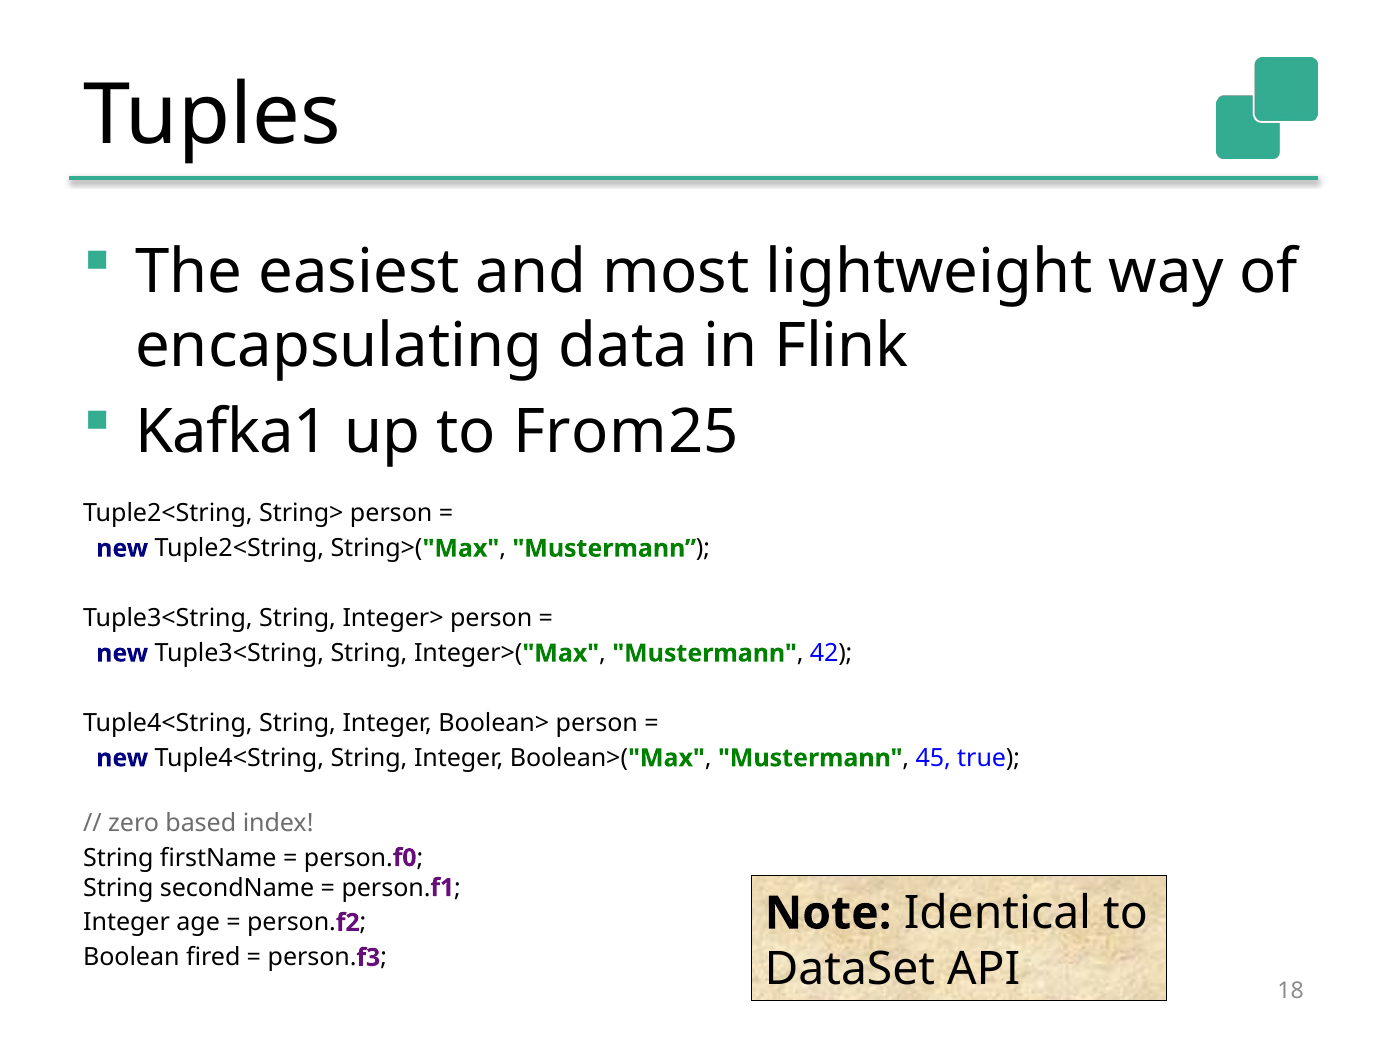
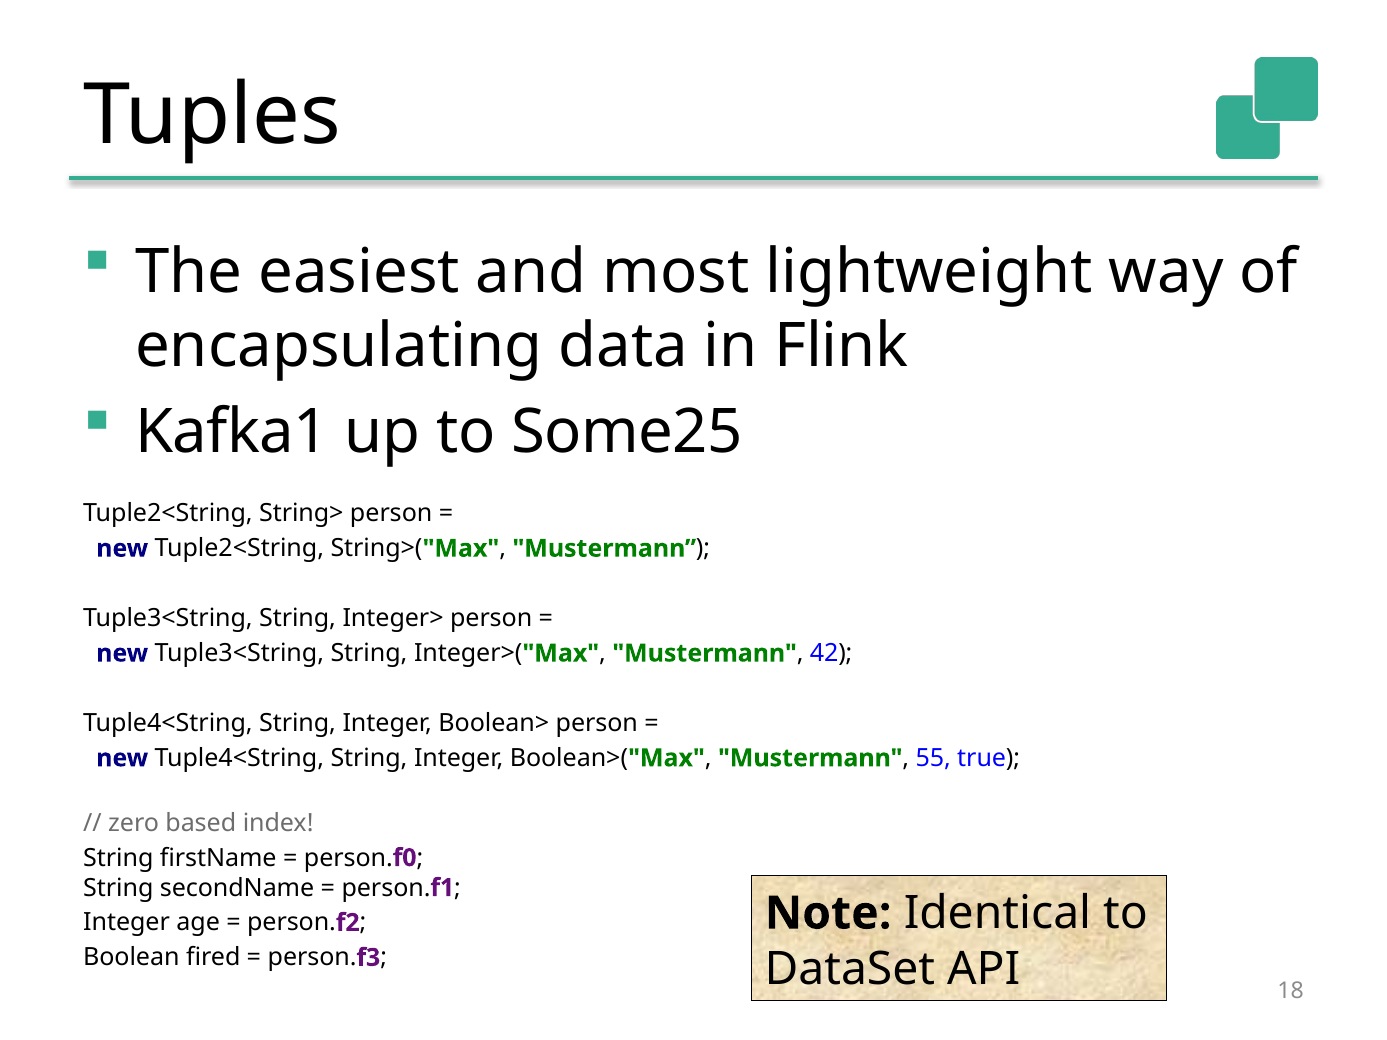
From25: From25 -> Some25
45: 45 -> 55
